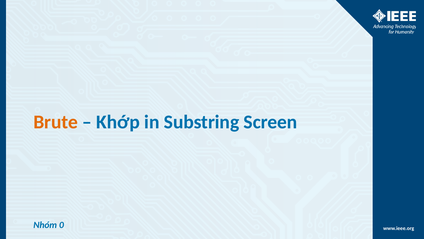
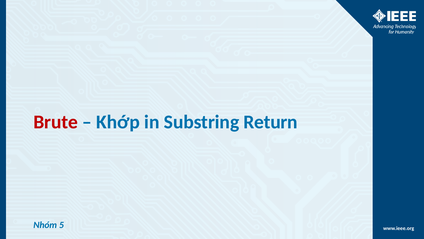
Brute colour: orange -> red
Screen: Screen -> Return
0: 0 -> 5
